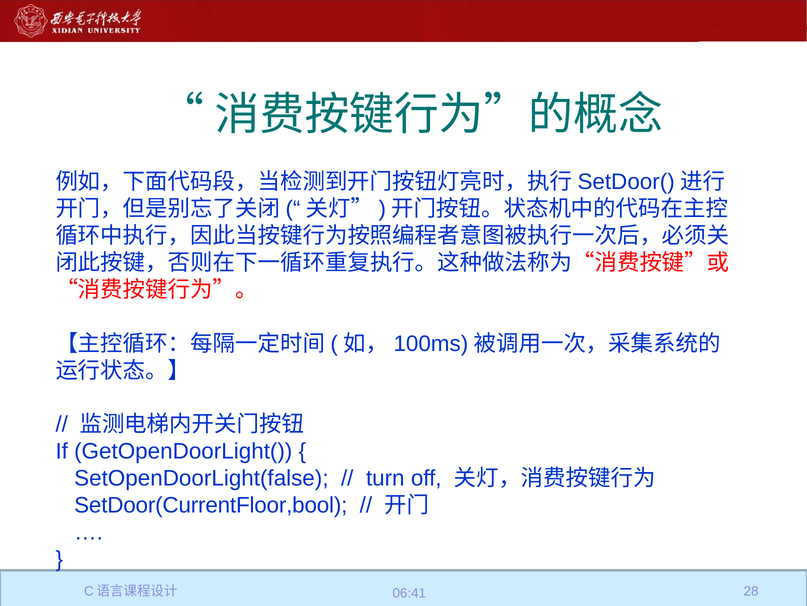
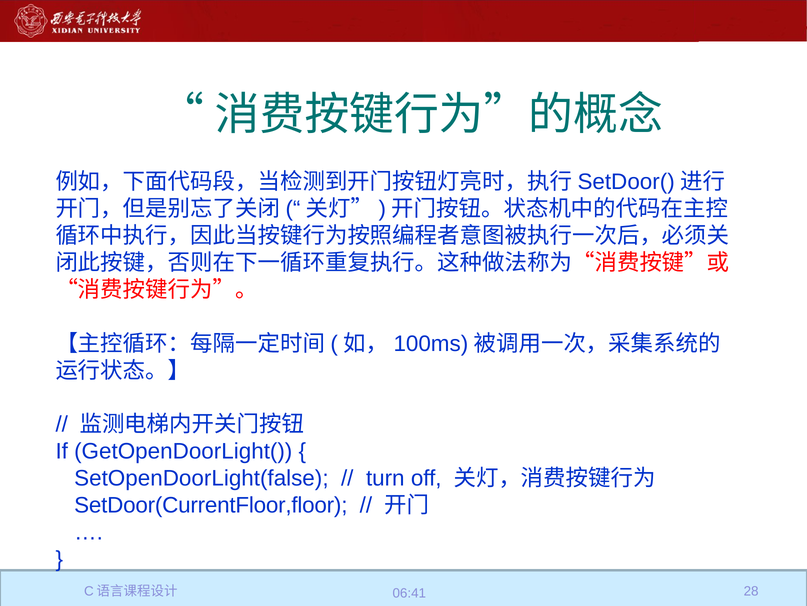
SetDoor(CurrentFloor,bool: SetDoor(CurrentFloor,bool -> SetDoor(CurrentFloor,floor
